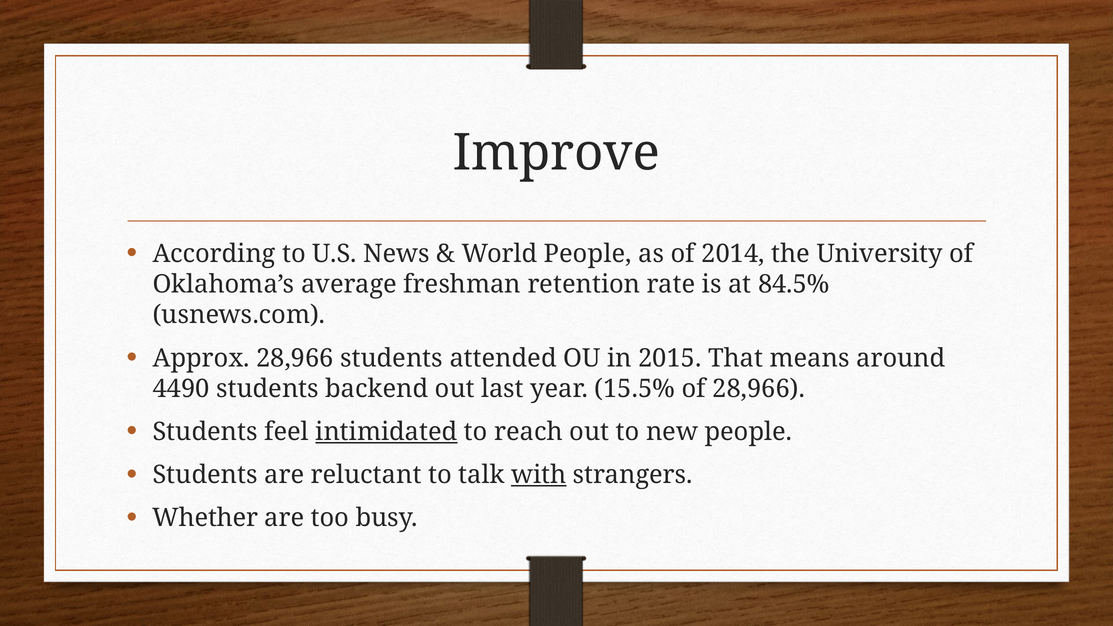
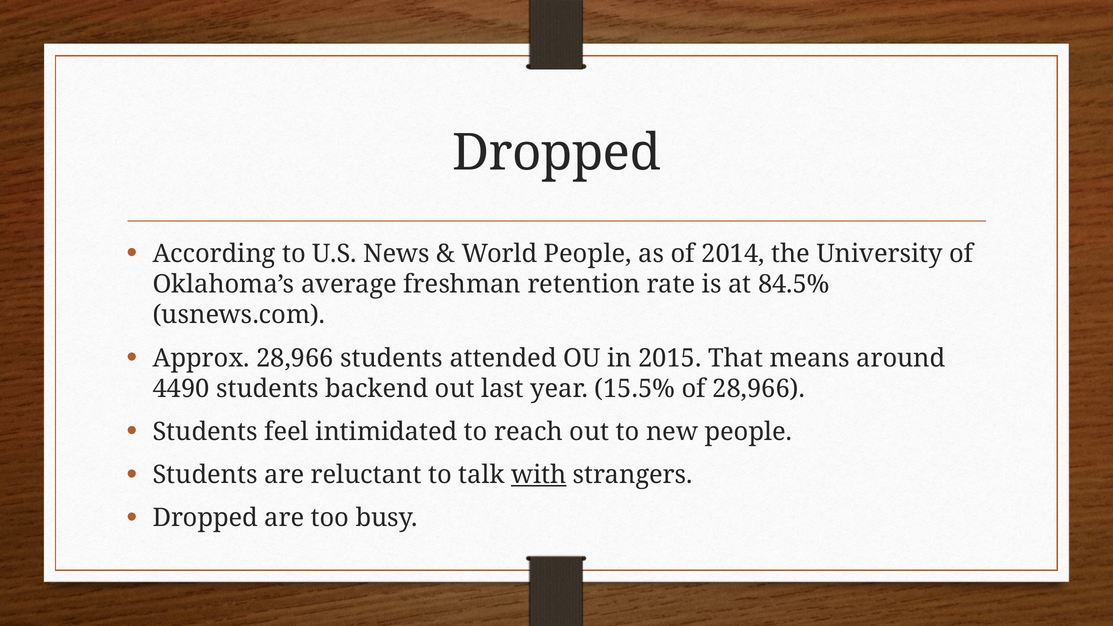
Improve at (556, 153): Improve -> Dropped
intimidated underline: present -> none
Whether at (205, 518): Whether -> Dropped
